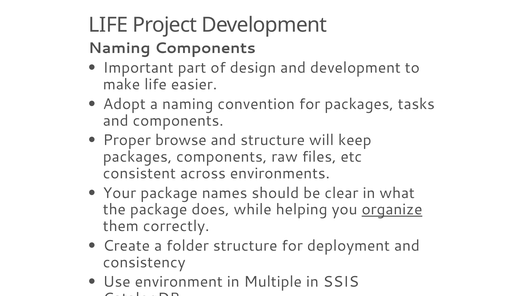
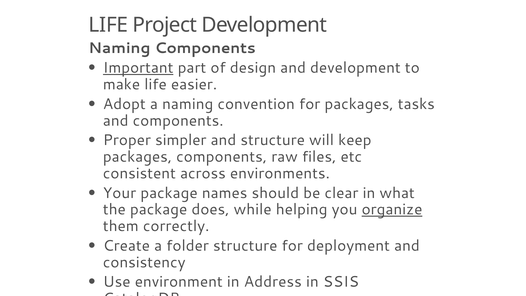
Important underline: none -> present
browse: browse -> simpler
Multiple: Multiple -> Address
